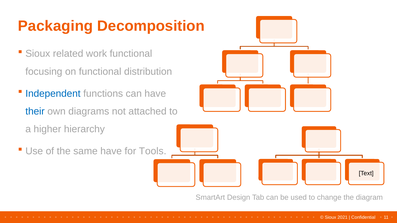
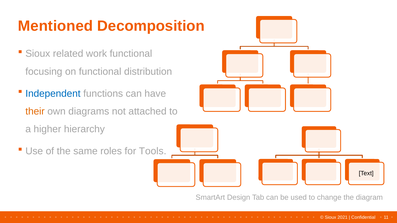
Packaging: Packaging -> Mentioned
their colour: blue -> orange
same have: have -> roles
